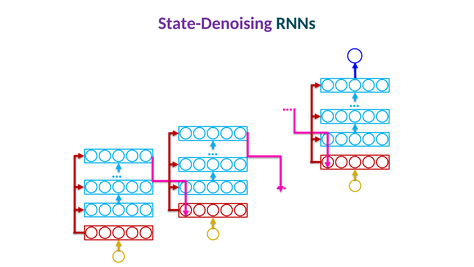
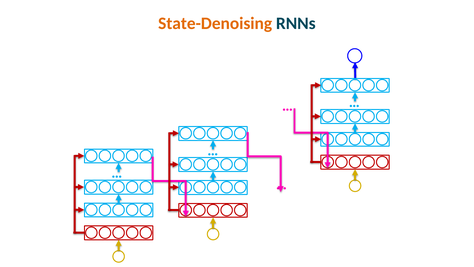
State-Denoising colour: purple -> orange
